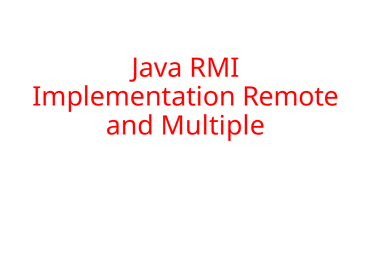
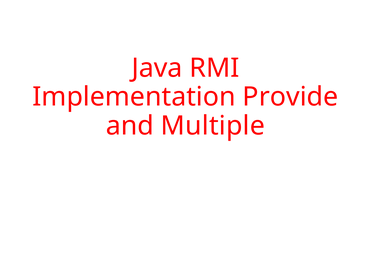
Remote: Remote -> Provide
